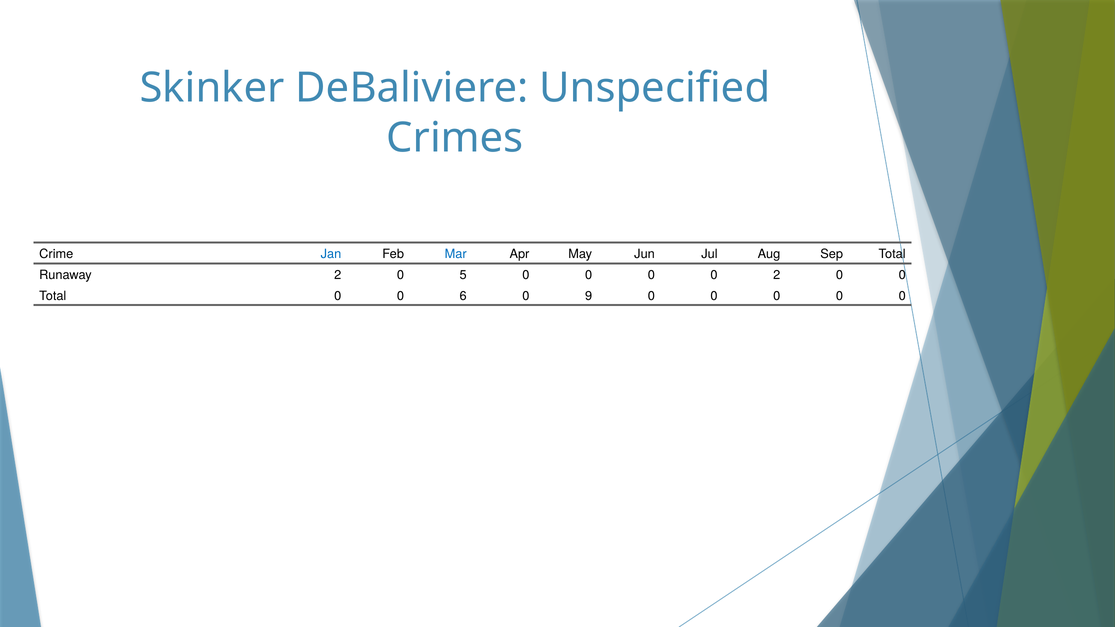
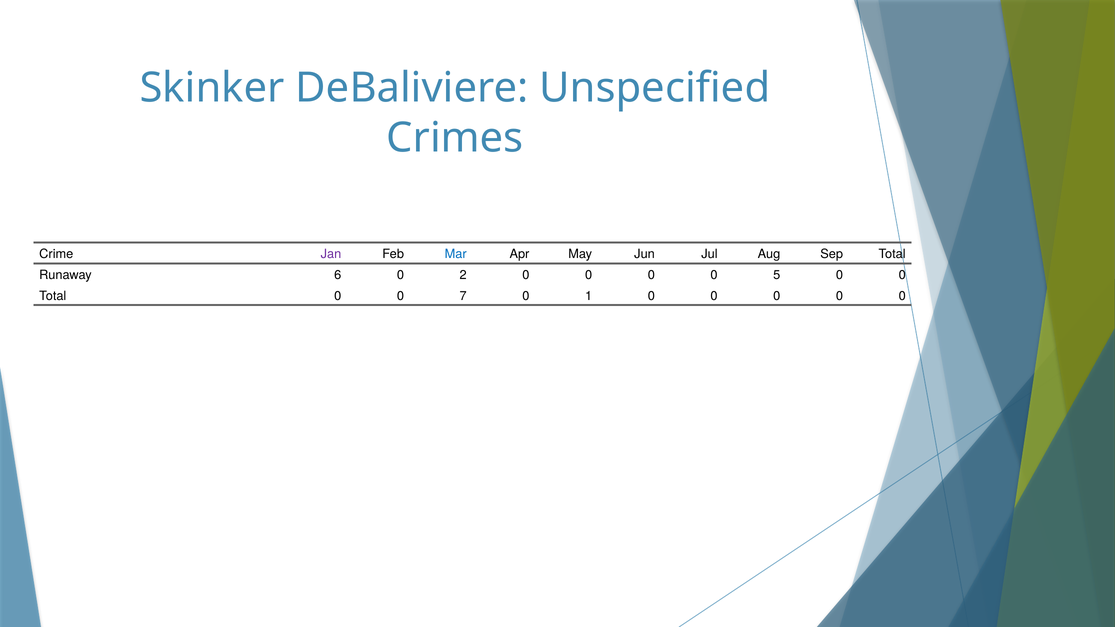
Jan colour: blue -> purple
Runaway 2: 2 -> 6
5: 5 -> 2
0 2: 2 -> 5
6: 6 -> 7
9: 9 -> 1
